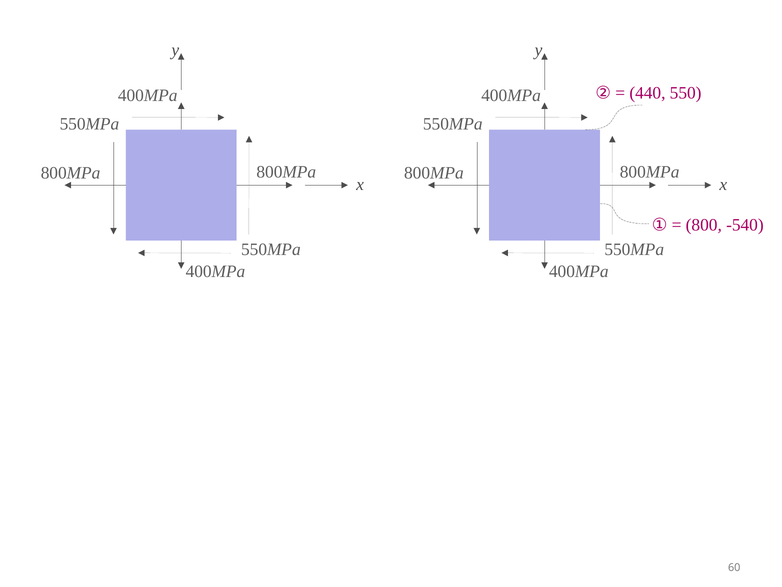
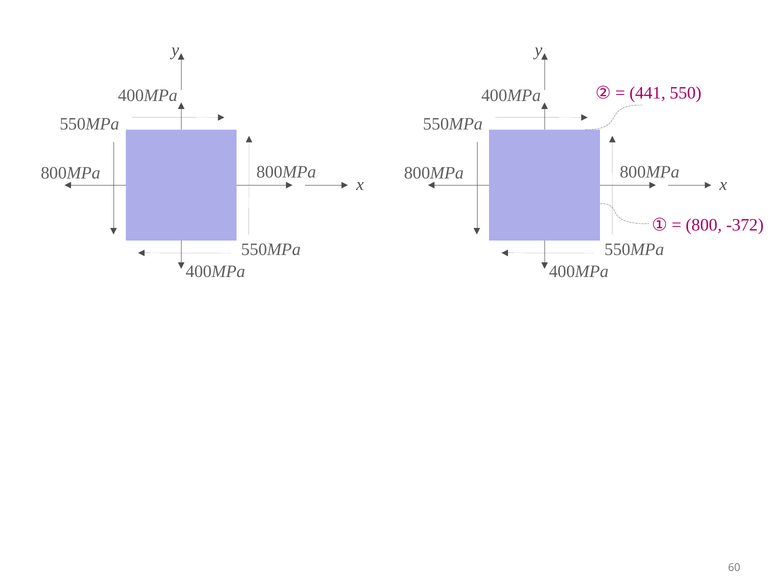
440: 440 -> 441
-540: -540 -> -372
